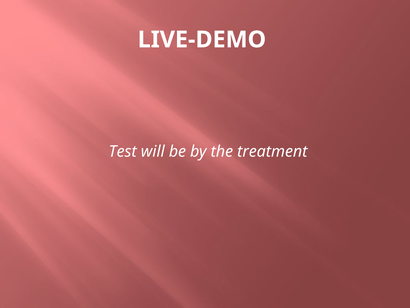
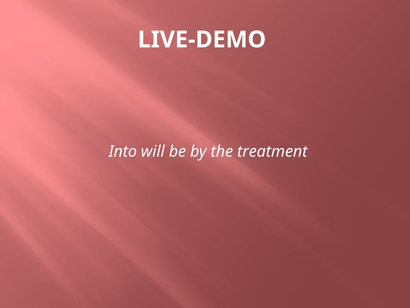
Test: Test -> Into
